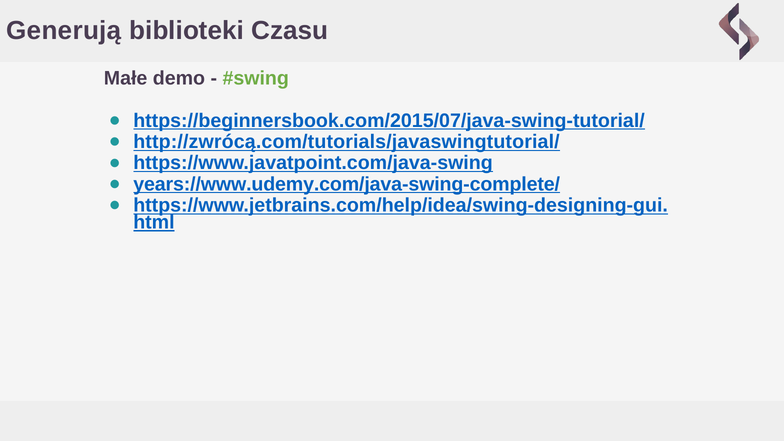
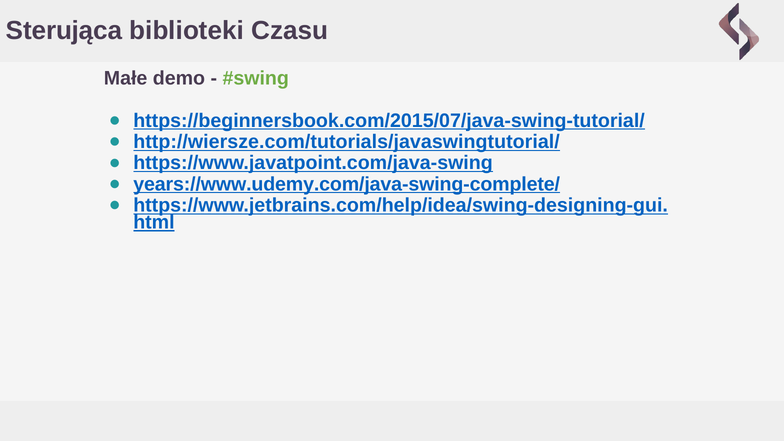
Generują: Generują -> Sterująca
http://zwrócą.com/tutorials/javaswingtutorial/: http://zwrócą.com/tutorials/javaswingtutorial/ -> http://wiersze.com/tutorials/javaswingtutorial/
